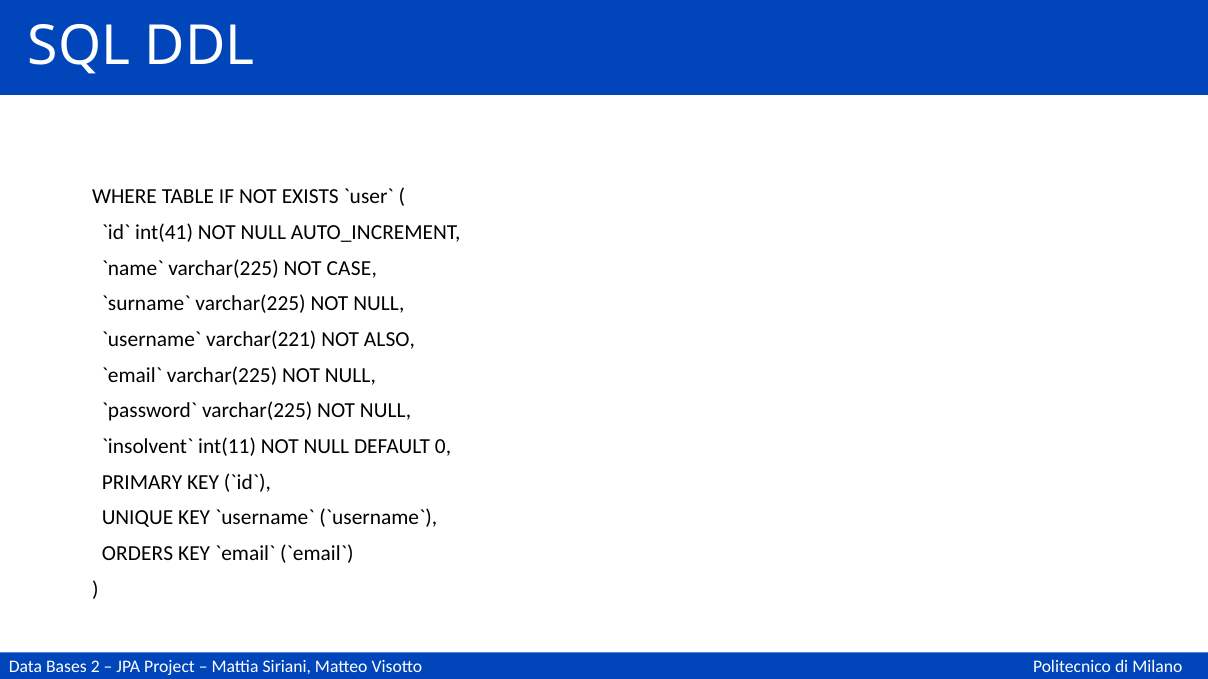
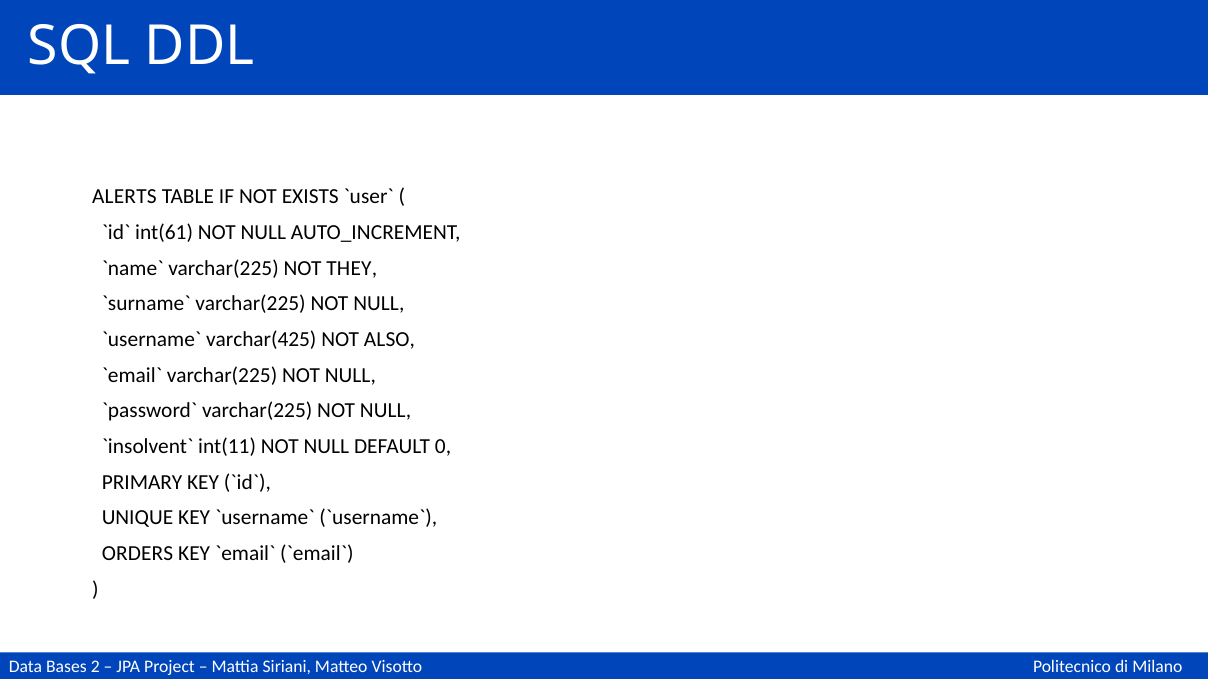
WHERE: WHERE -> ALERTS
int(41: int(41 -> int(61
CASE: CASE -> THEY
varchar(221: varchar(221 -> varchar(425
